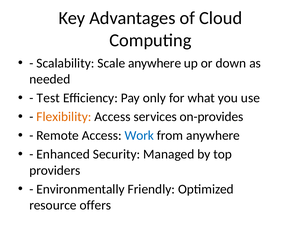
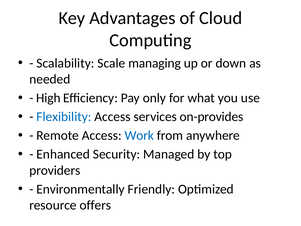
Scale anywhere: anywhere -> managing
Test: Test -> High
Flexibility colour: orange -> blue
